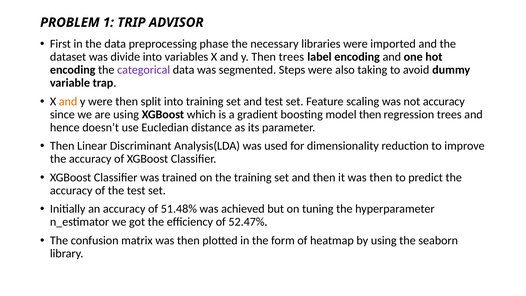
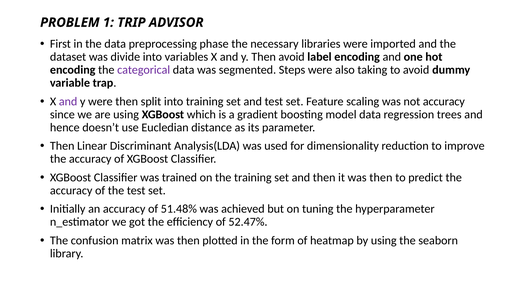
Then trees: trees -> avoid
and at (68, 101) colour: orange -> purple
model then: then -> data
